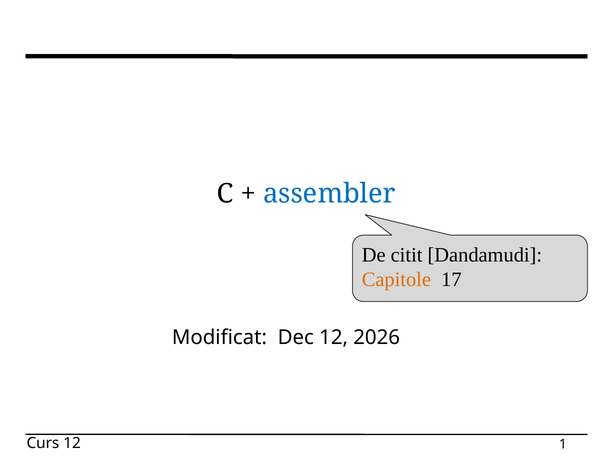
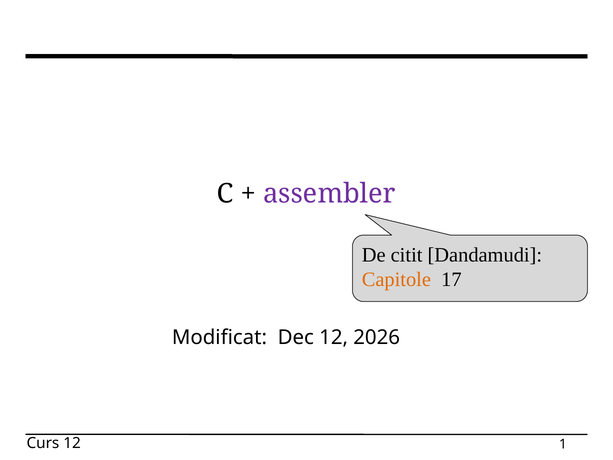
assembler colour: blue -> purple
